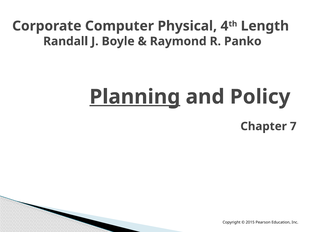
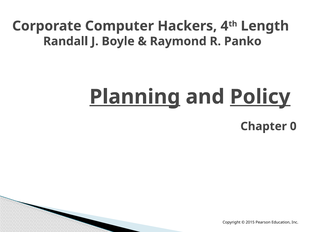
Physical: Physical -> Hackers
Policy underline: none -> present
7: 7 -> 0
